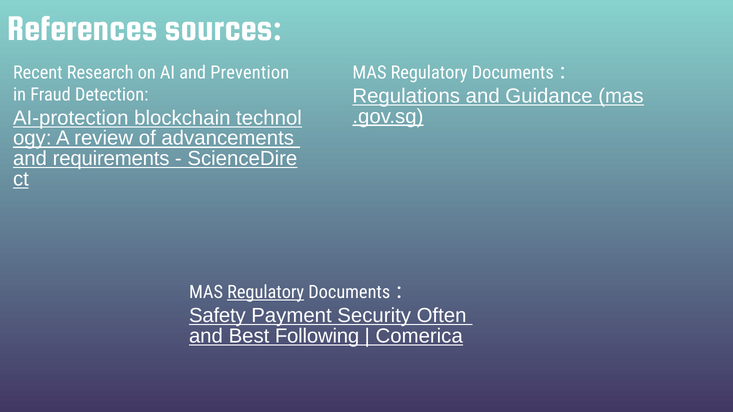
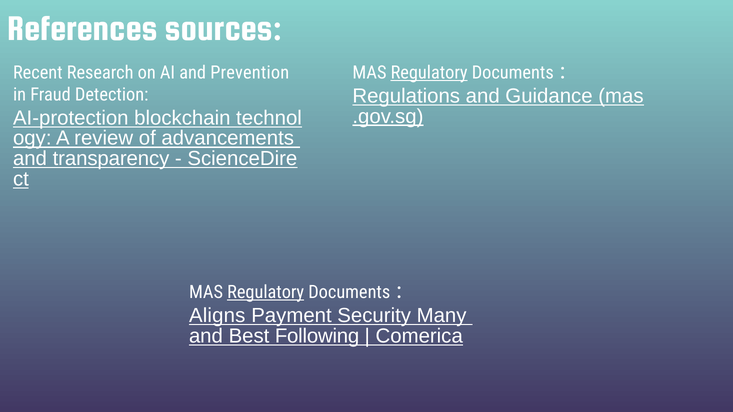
Regulatory at (429, 73) underline: none -> present
requirements: requirements -> transparency
Safety: Safety -> Aligns
Often: Often -> Many
